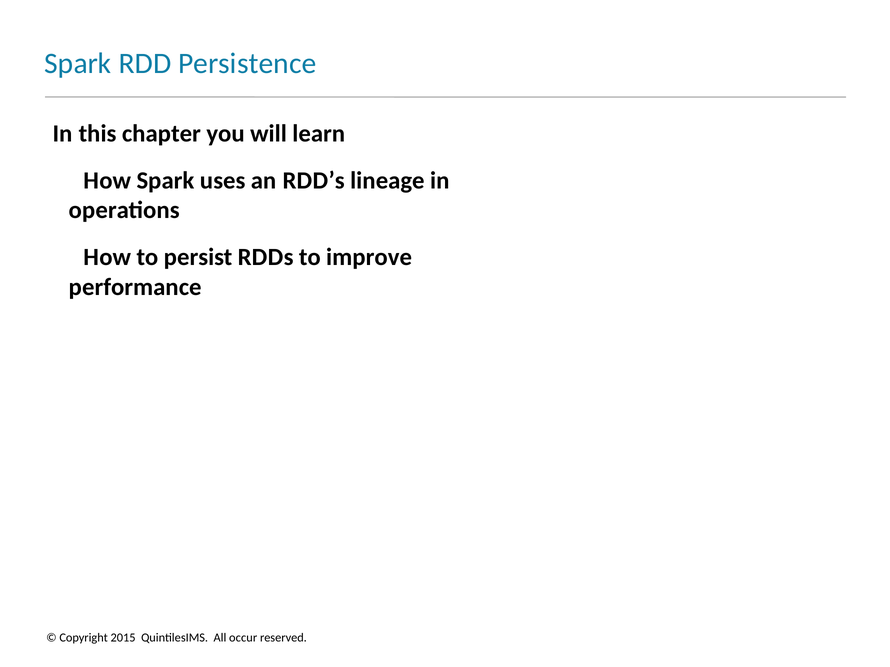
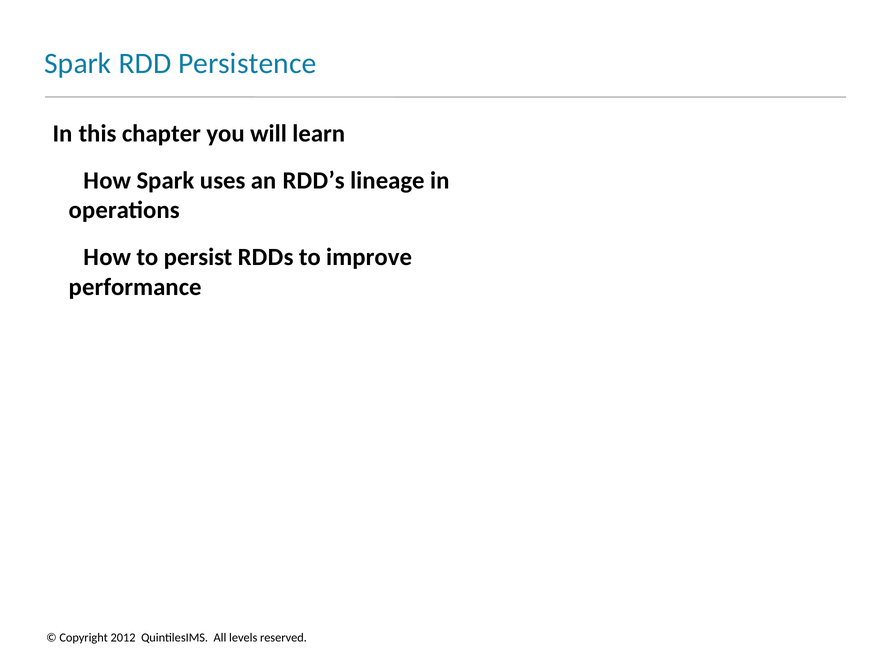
2015: 2015 -> 2012
occur: occur -> levels
